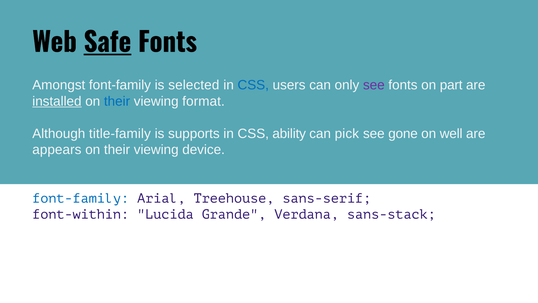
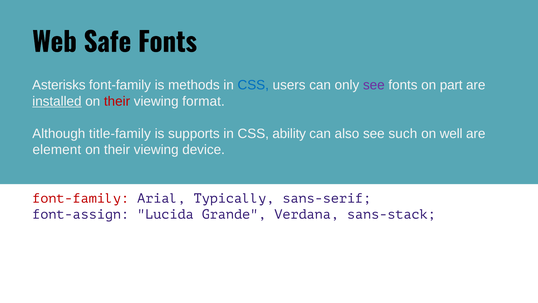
Safe underline: present -> none
Amongst: Amongst -> Asterisks
selected: selected -> methods
their at (117, 101) colour: blue -> red
pick: pick -> also
gone: gone -> such
appears: appears -> element
font-family at (81, 198) colour: blue -> red
Treehouse: Treehouse -> Typically
font-within: font-within -> font-assign
